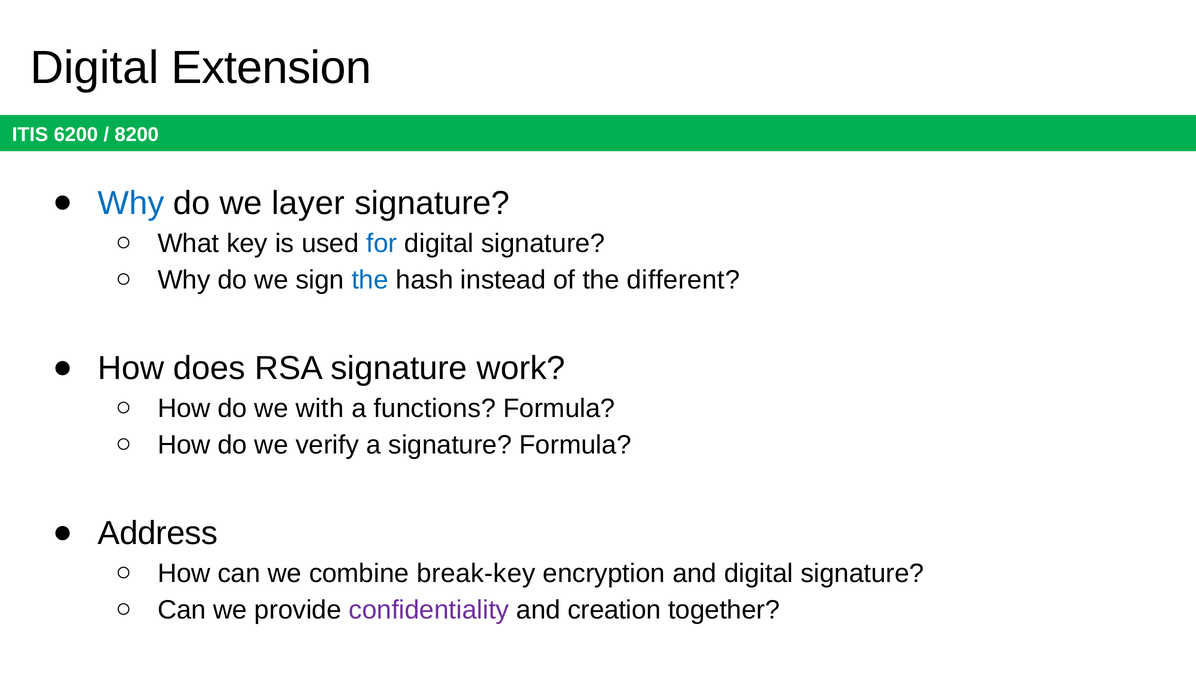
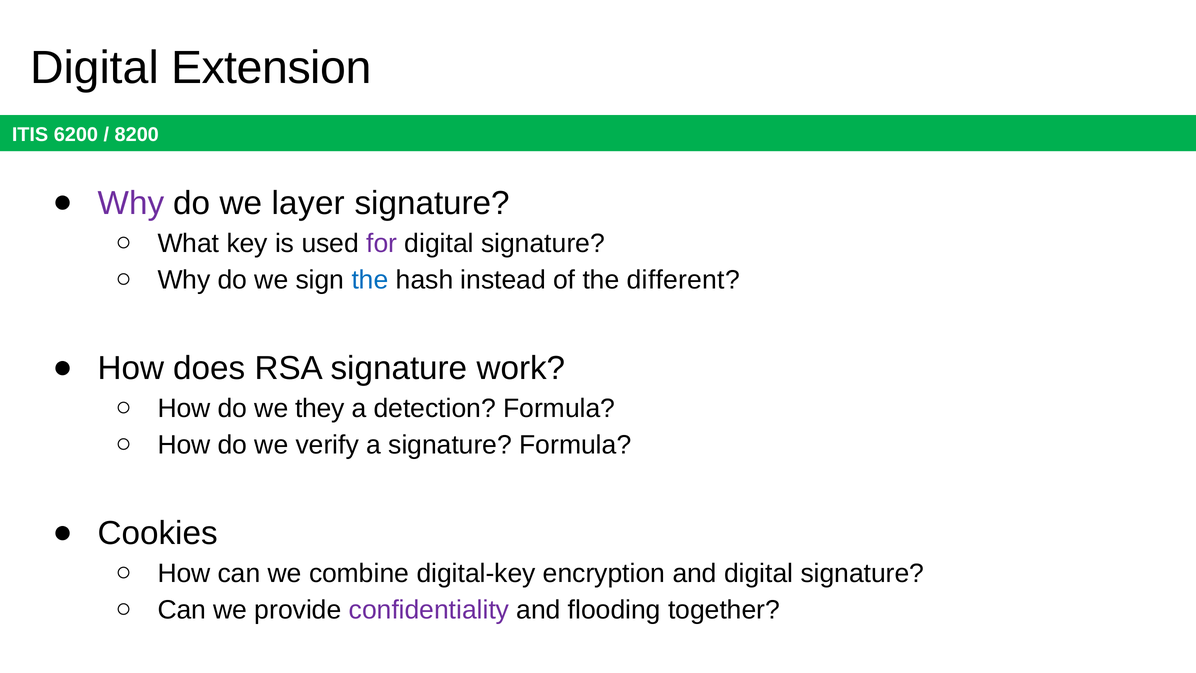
Why at (131, 203) colour: blue -> purple
for colour: blue -> purple
with: with -> they
functions: functions -> detection
Address: Address -> Cookies
break-key: break-key -> digital-key
creation: creation -> flooding
